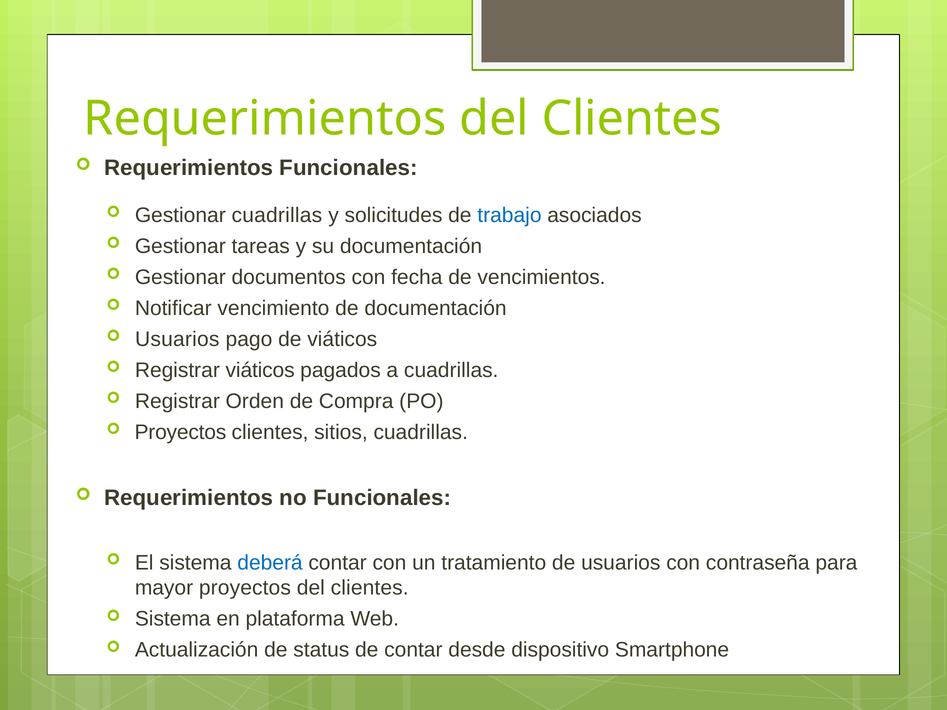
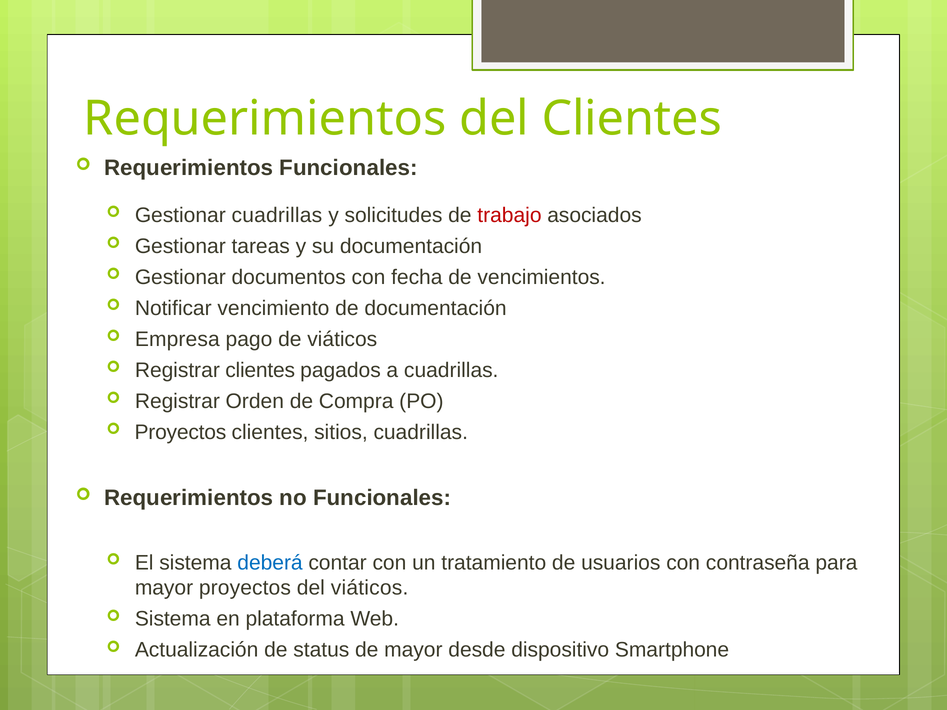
trabajo colour: blue -> red
Usuarios at (177, 339): Usuarios -> Empresa
Registrar viáticos: viáticos -> clientes
clientes at (370, 588): clientes -> viáticos
de contar: contar -> mayor
